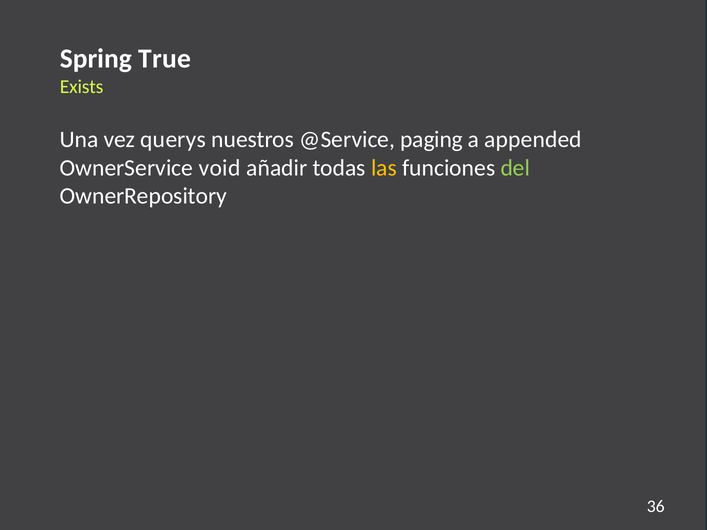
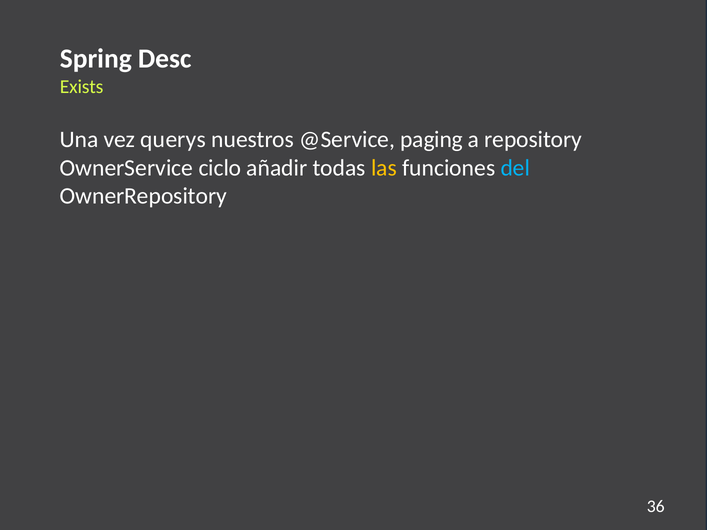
True: True -> Desc
appended: appended -> repository
void: void -> ciclo
del colour: light green -> light blue
